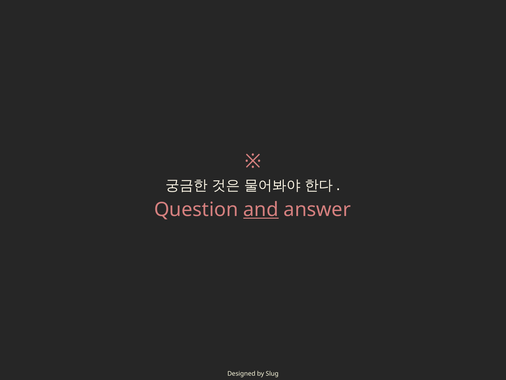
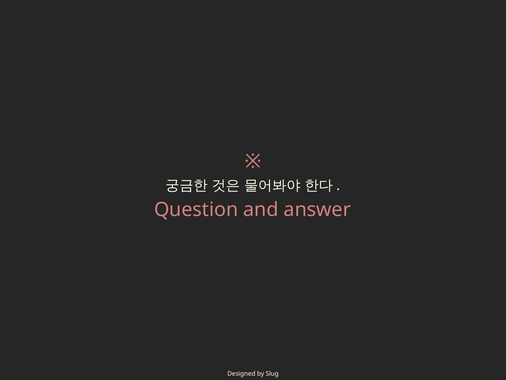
and underline: present -> none
